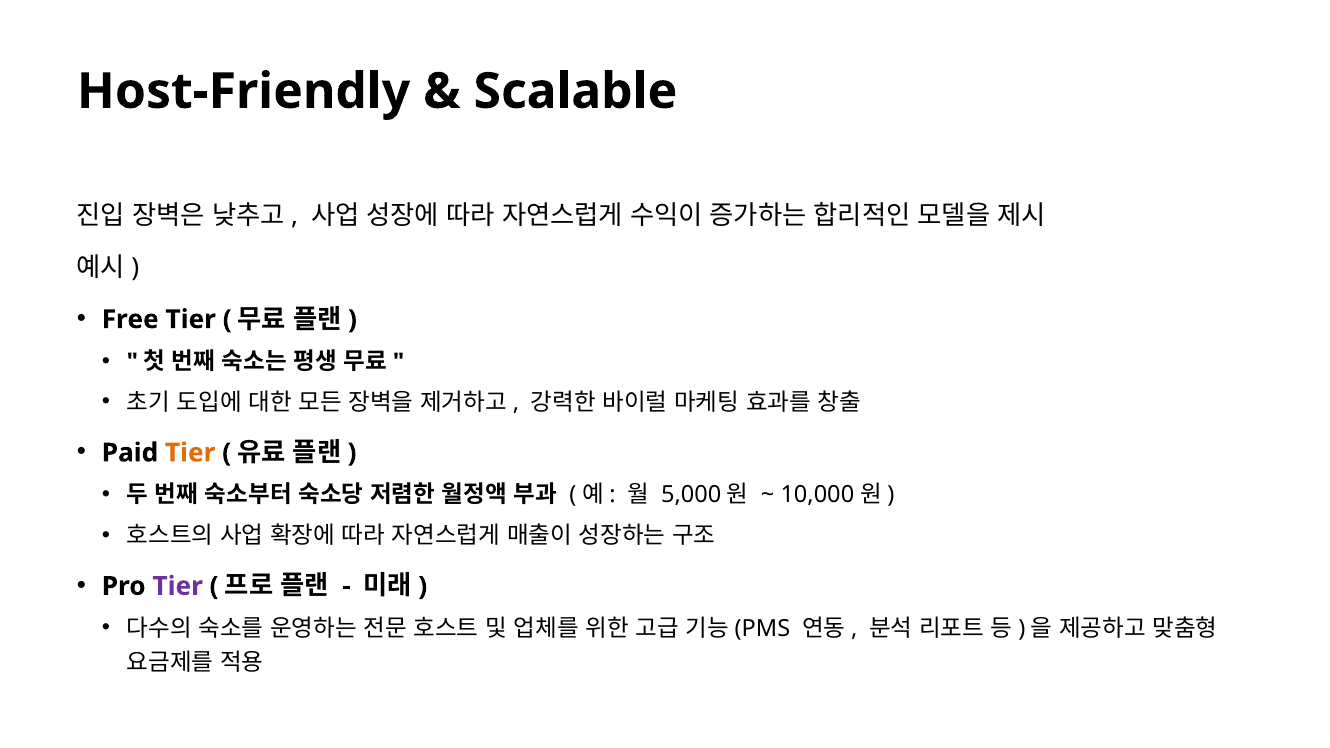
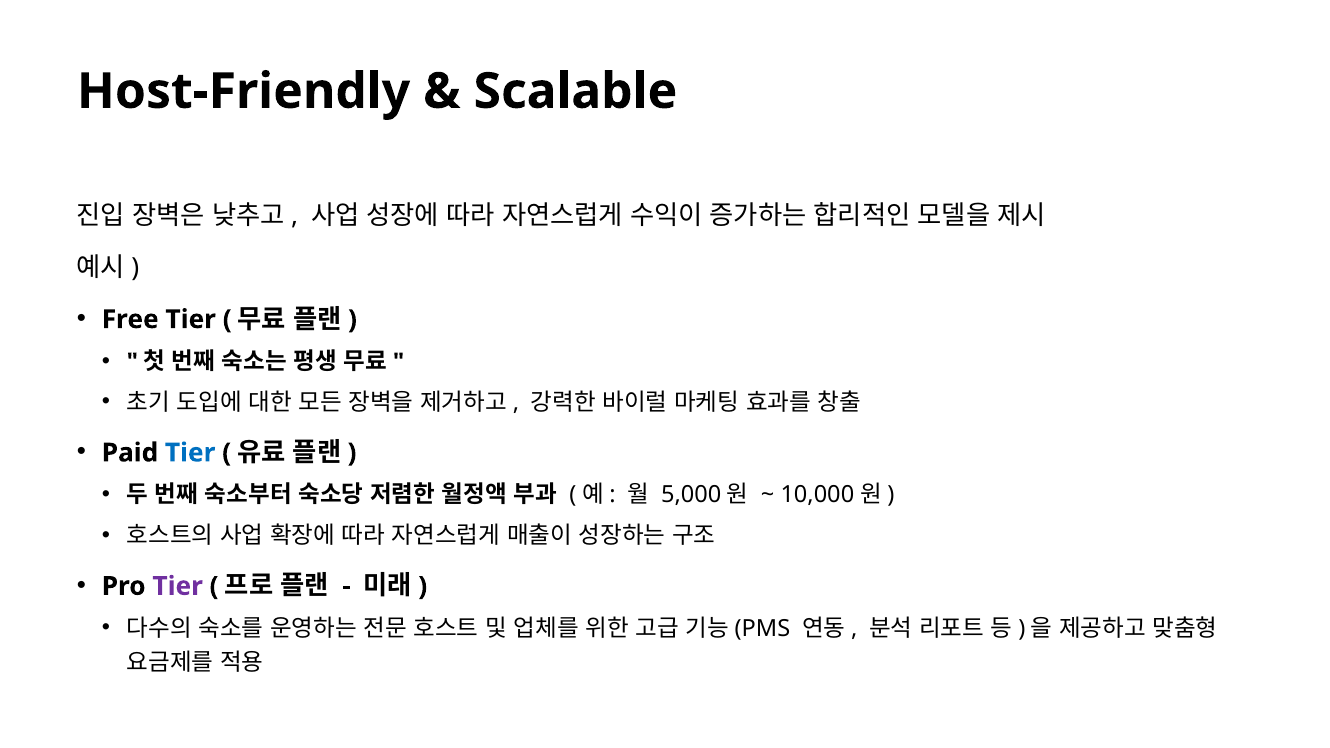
Tier at (190, 453) colour: orange -> blue
